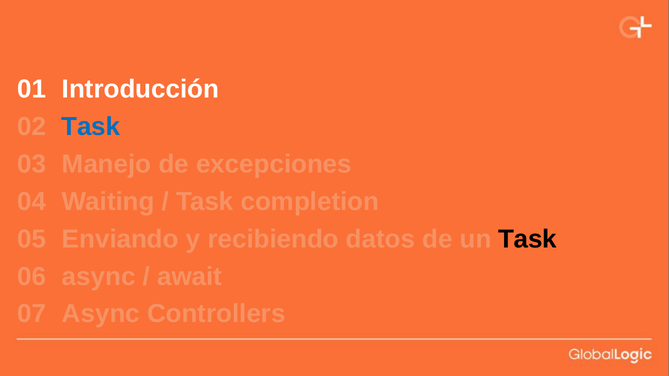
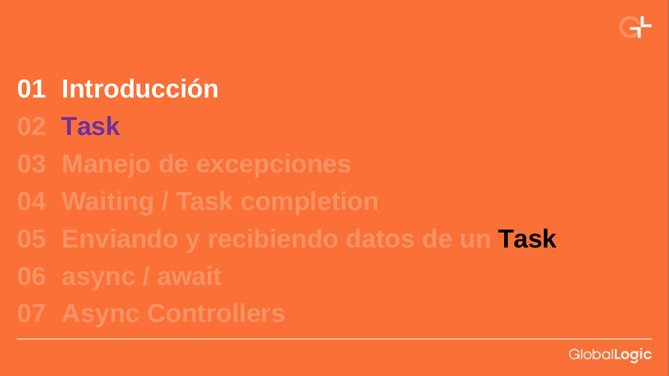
Task at (91, 127) colour: blue -> purple
